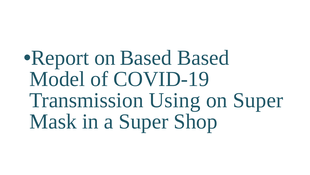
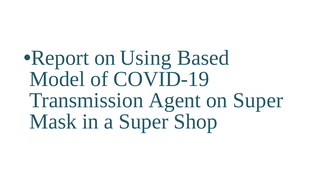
on Based: Based -> Using
Using: Using -> Agent
